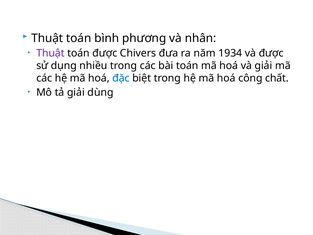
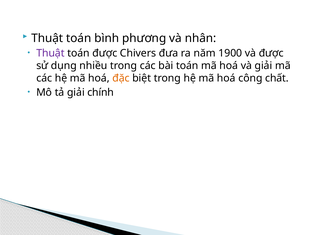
1934: 1934 -> 1900
đặc colour: blue -> orange
dùng: dùng -> chính
